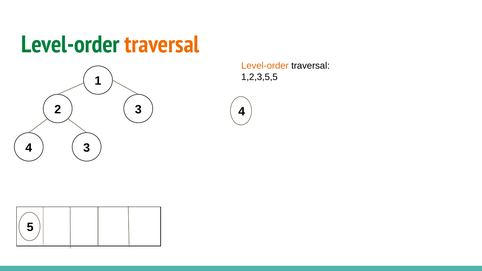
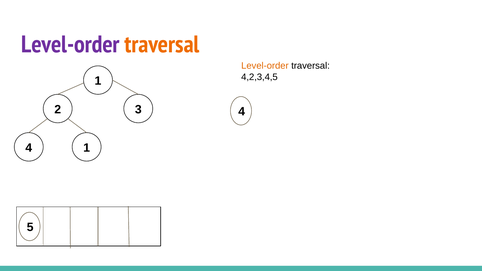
Level-order at (70, 44) colour: green -> purple
1,2,3,5,5: 1,2,3,5,5 -> 4,2,3,4,5
4 3: 3 -> 1
